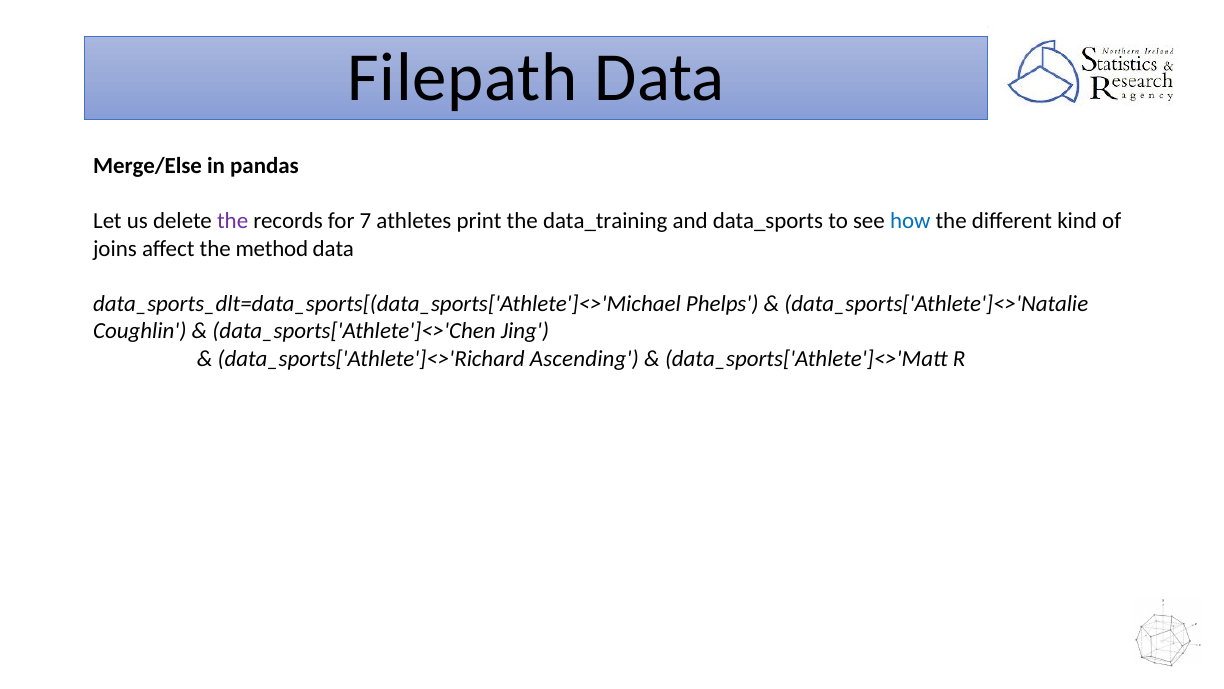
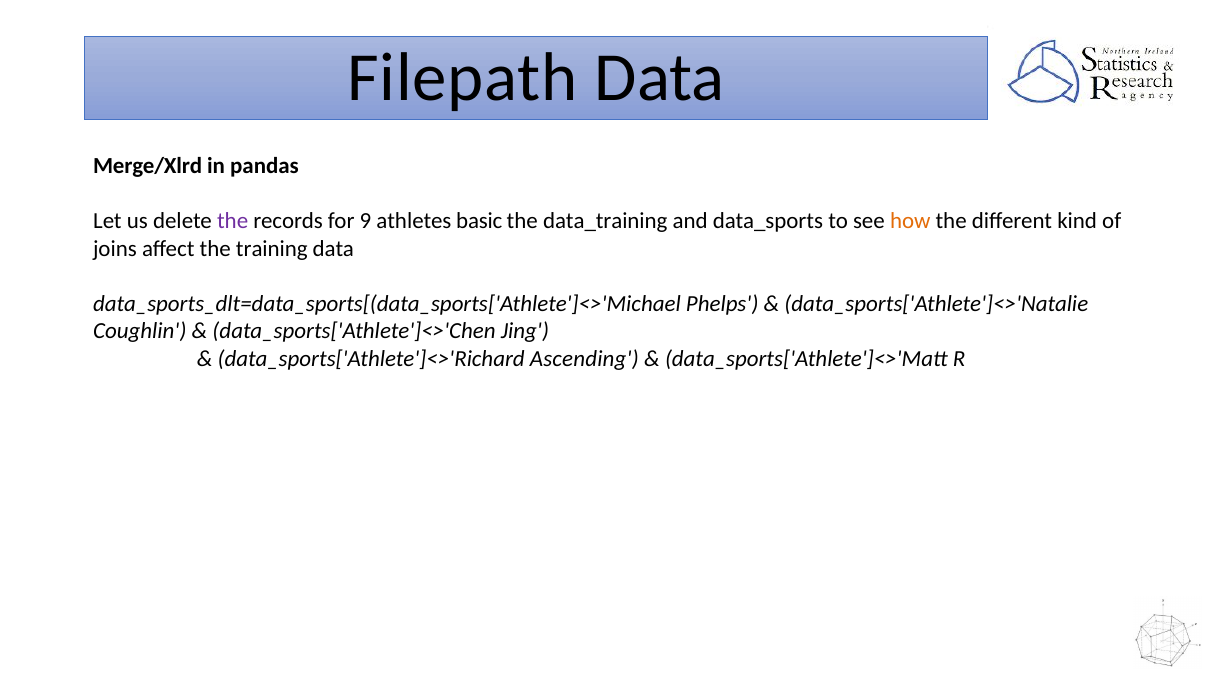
Merge/Else: Merge/Else -> Merge/Xlrd
7: 7 -> 9
print: print -> basic
how colour: blue -> orange
method: method -> training
